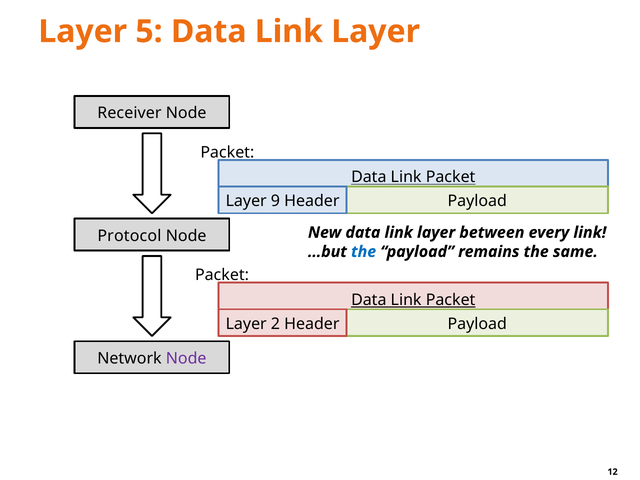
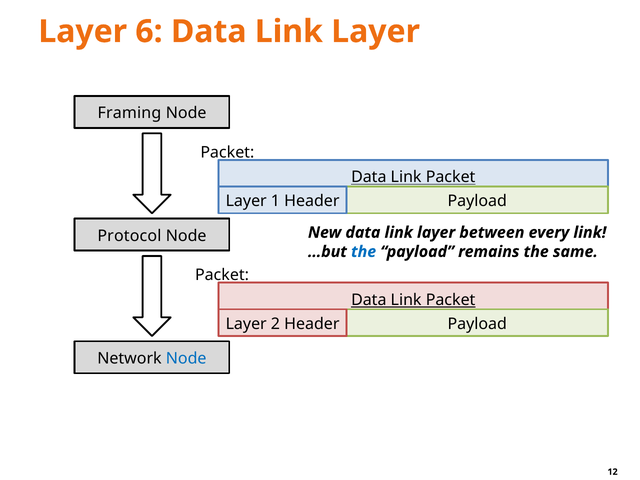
5: 5 -> 6
Receiver: Receiver -> Framing
9: 9 -> 1
Node at (186, 358) colour: purple -> blue
